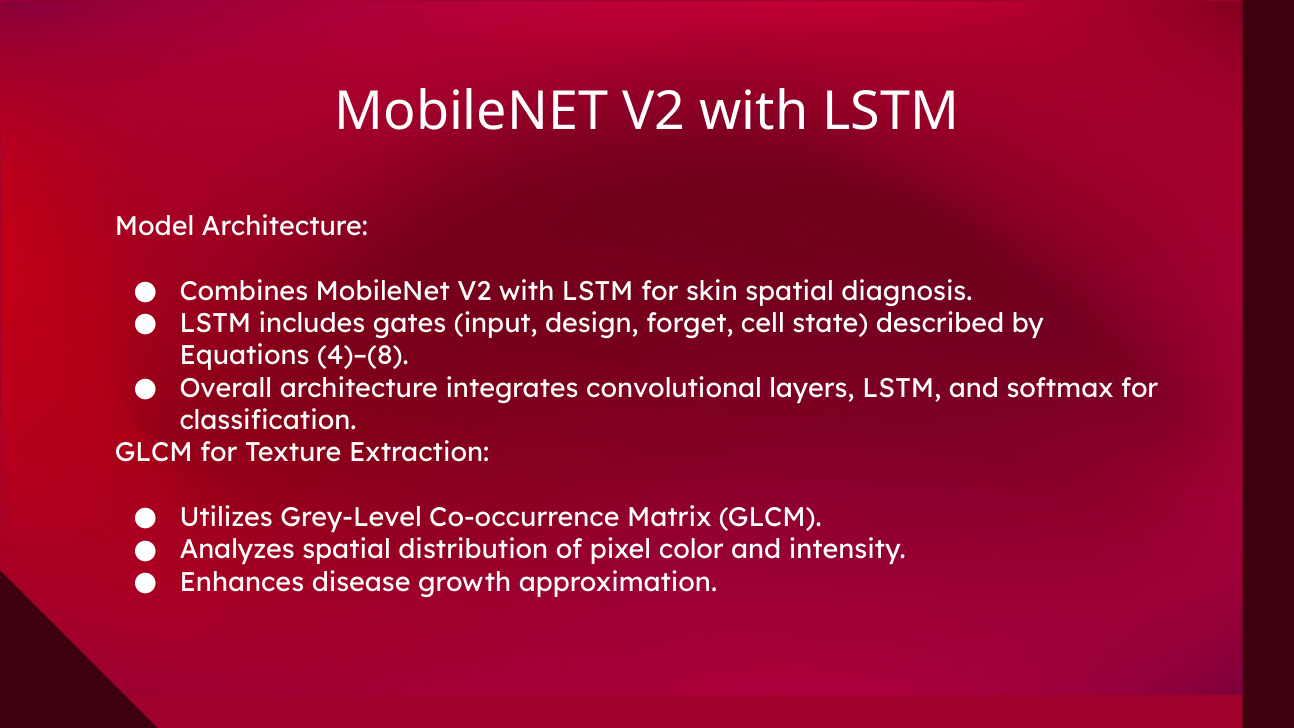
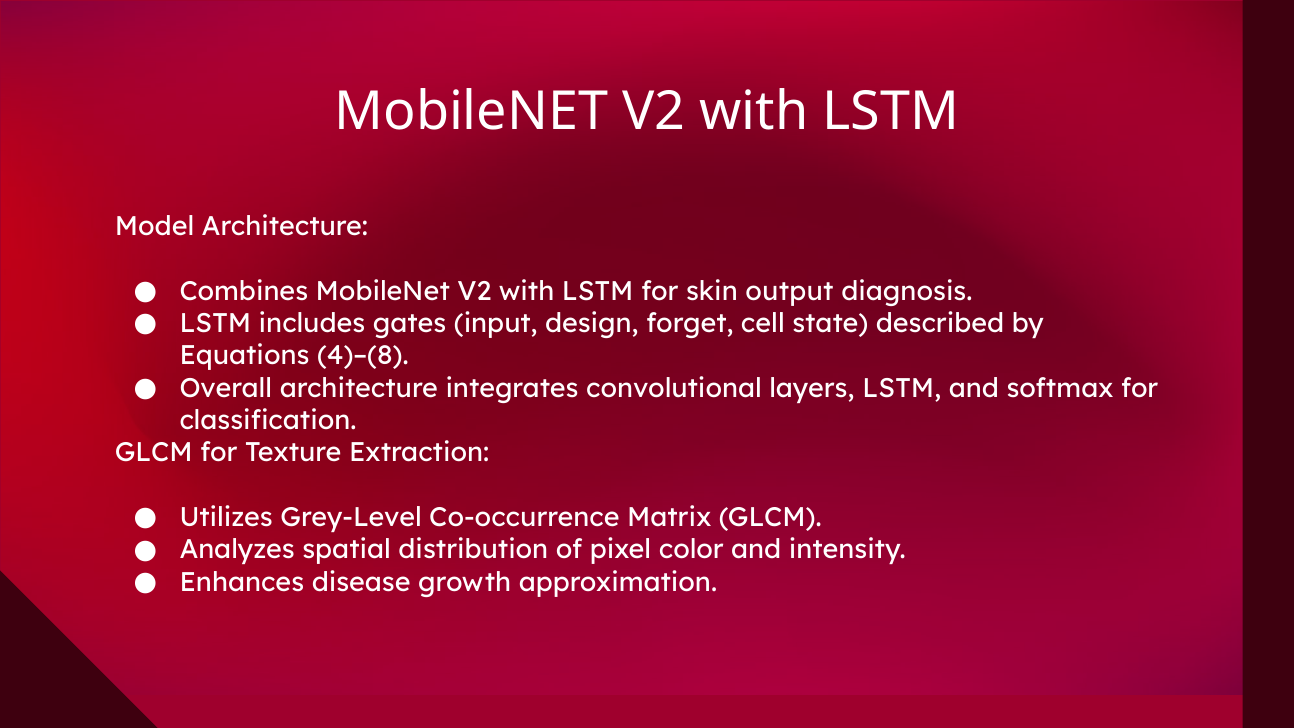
skin spatial: spatial -> output
